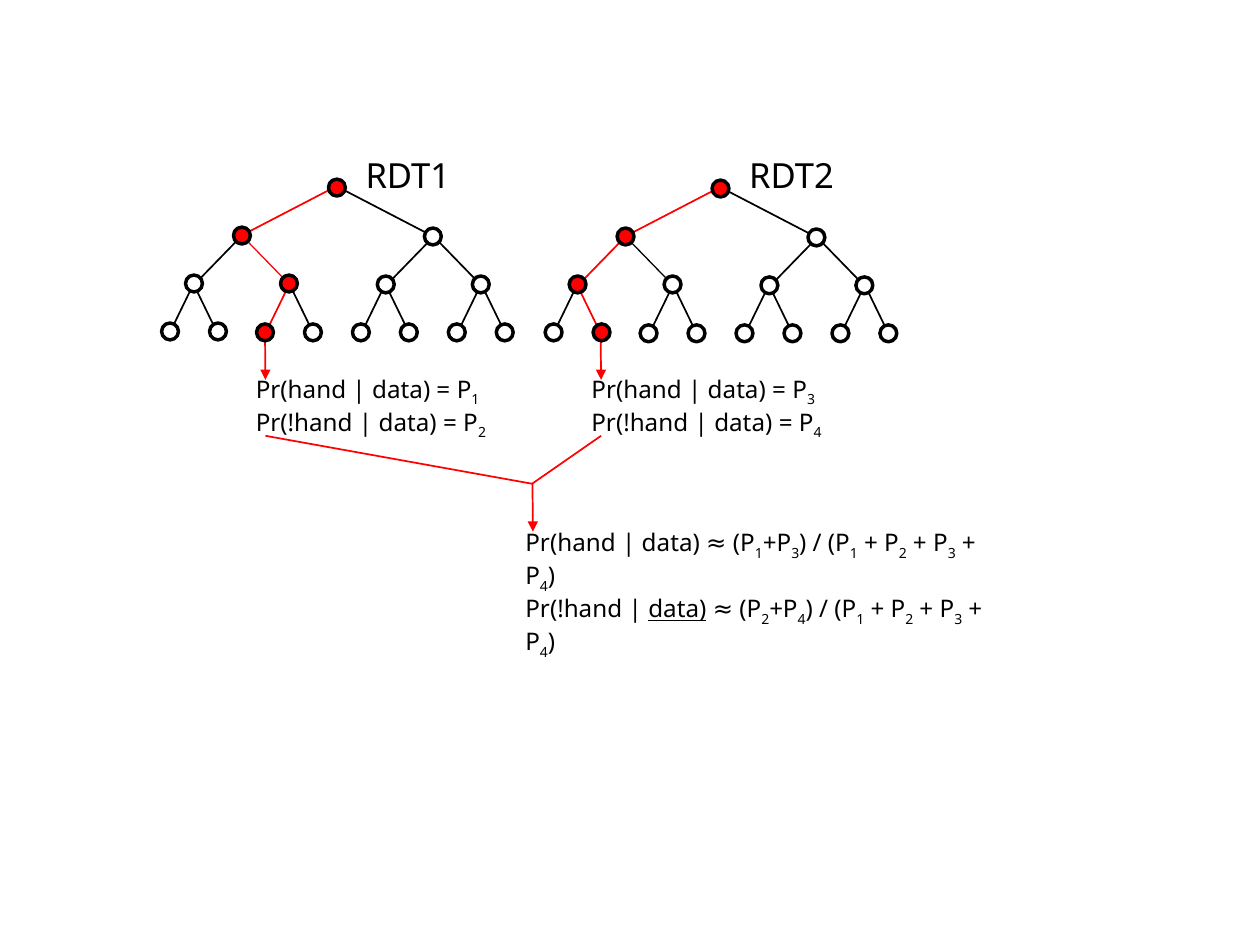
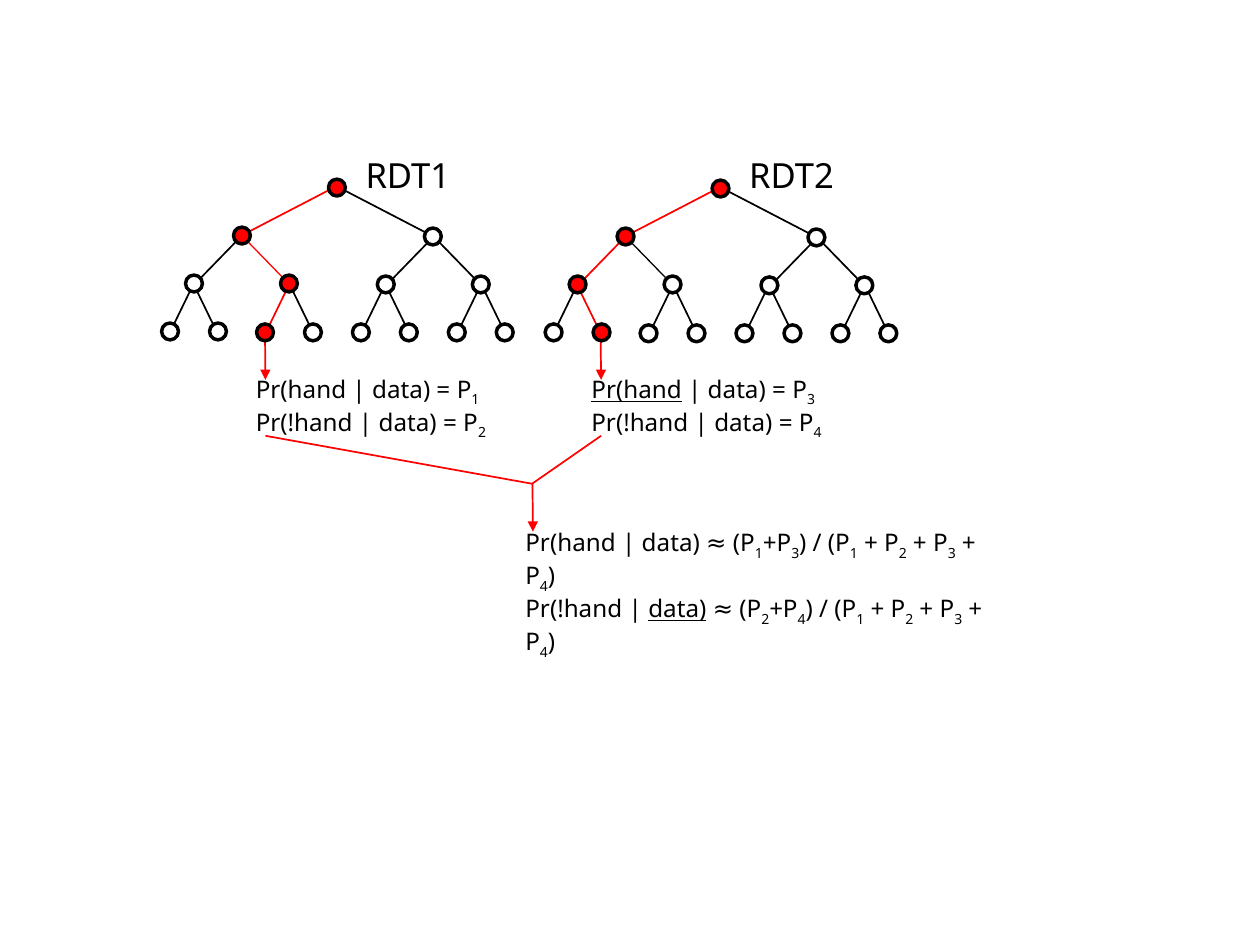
Pr(hand at (637, 391) underline: none -> present
